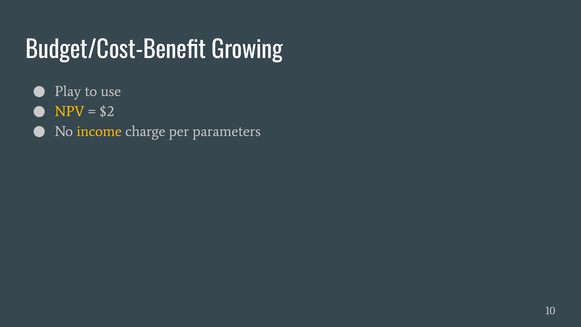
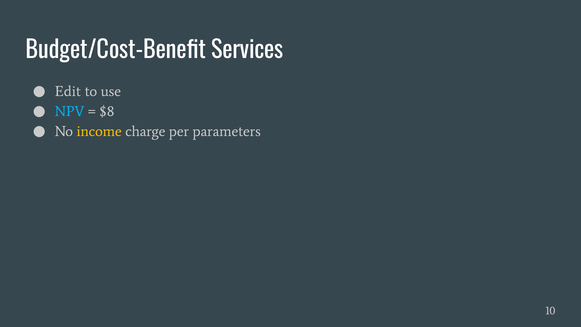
Growing: Growing -> Services
Play: Play -> Edit
NPV colour: yellow -> light blue
$2: $2 -> $8
